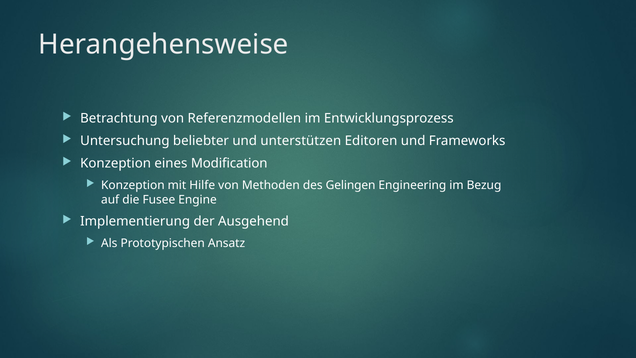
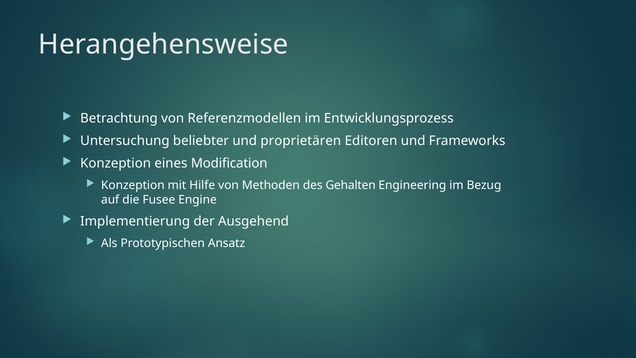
unterstützen: unterstützen -> proprietären
Gelingen: Gelingen -> Gehalten
